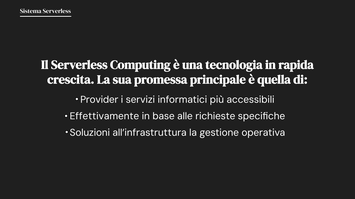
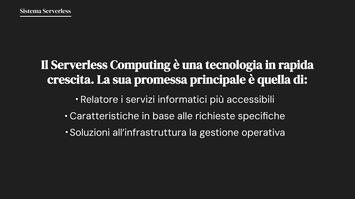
Provider: Provider -> Relatore
Effettivamente: Effettivamente -> Caratteristiche
